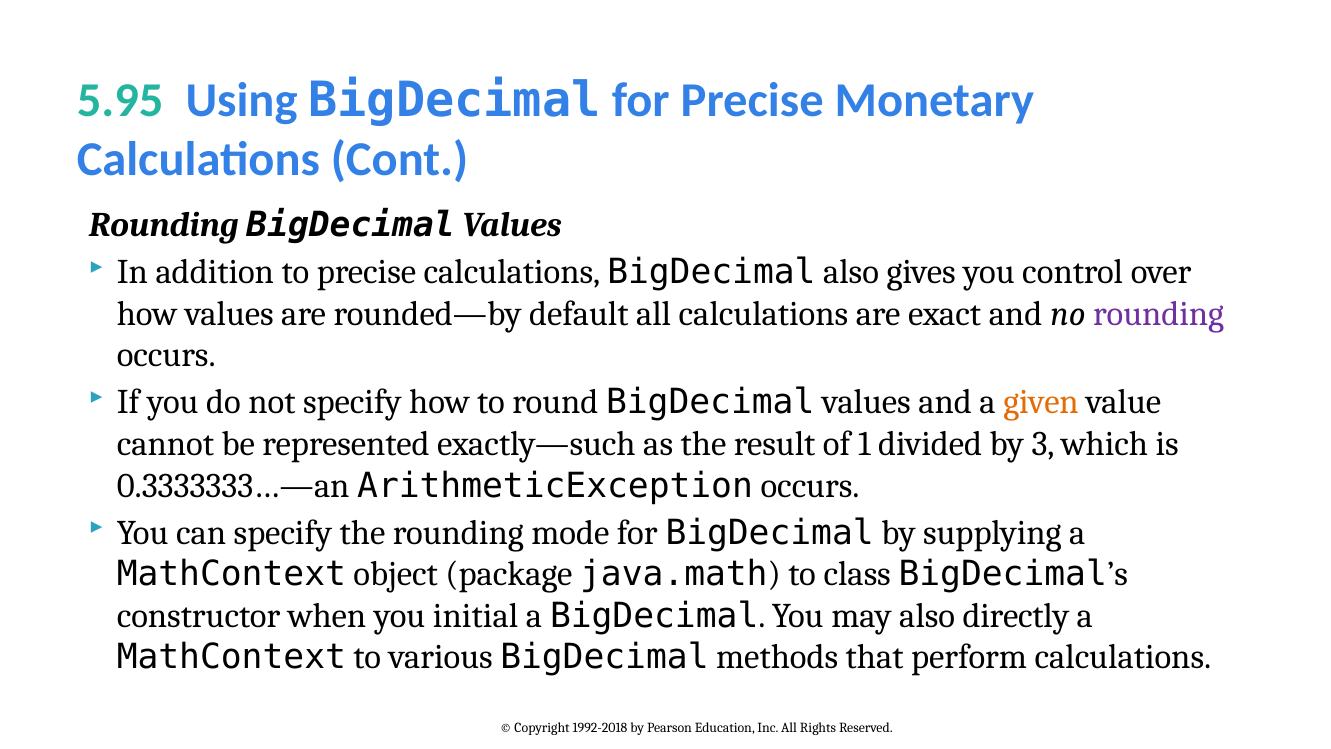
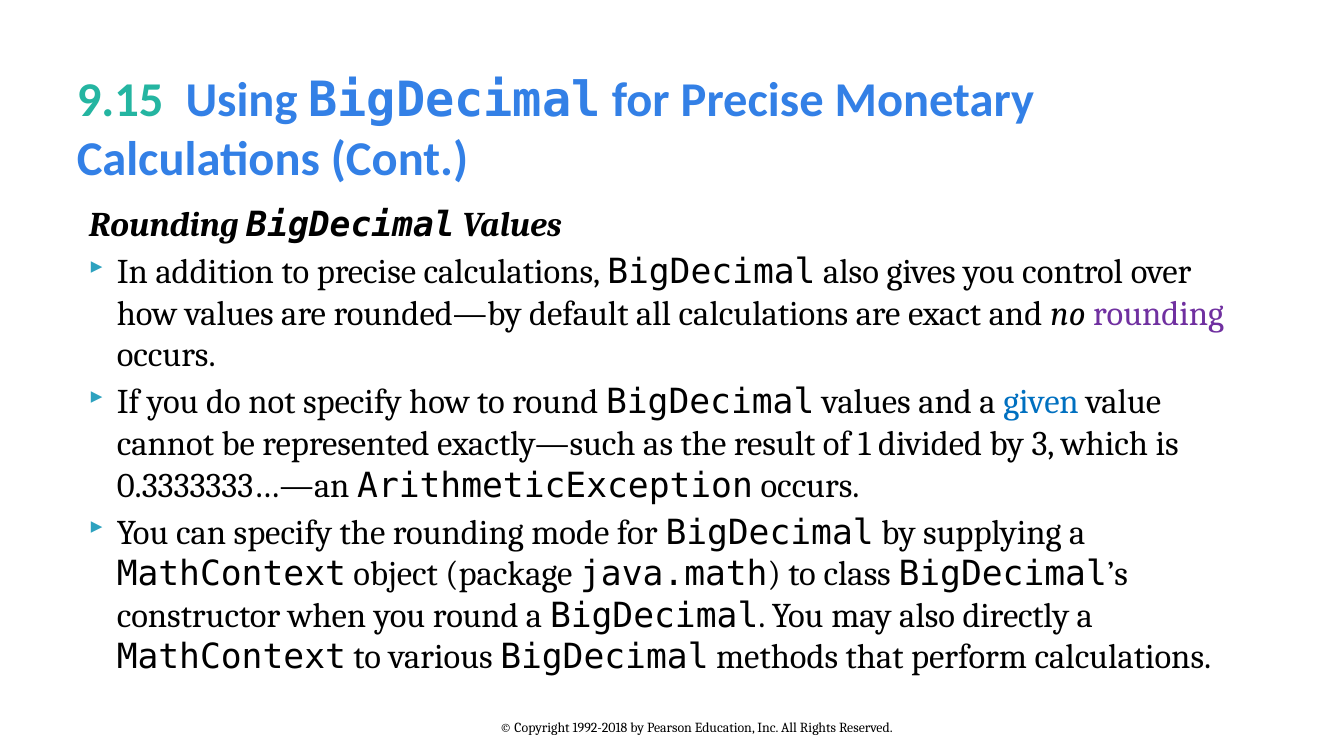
5.95: 5.95 -> 9.15
given colour: orange -> blue
you initial: initial -> round
